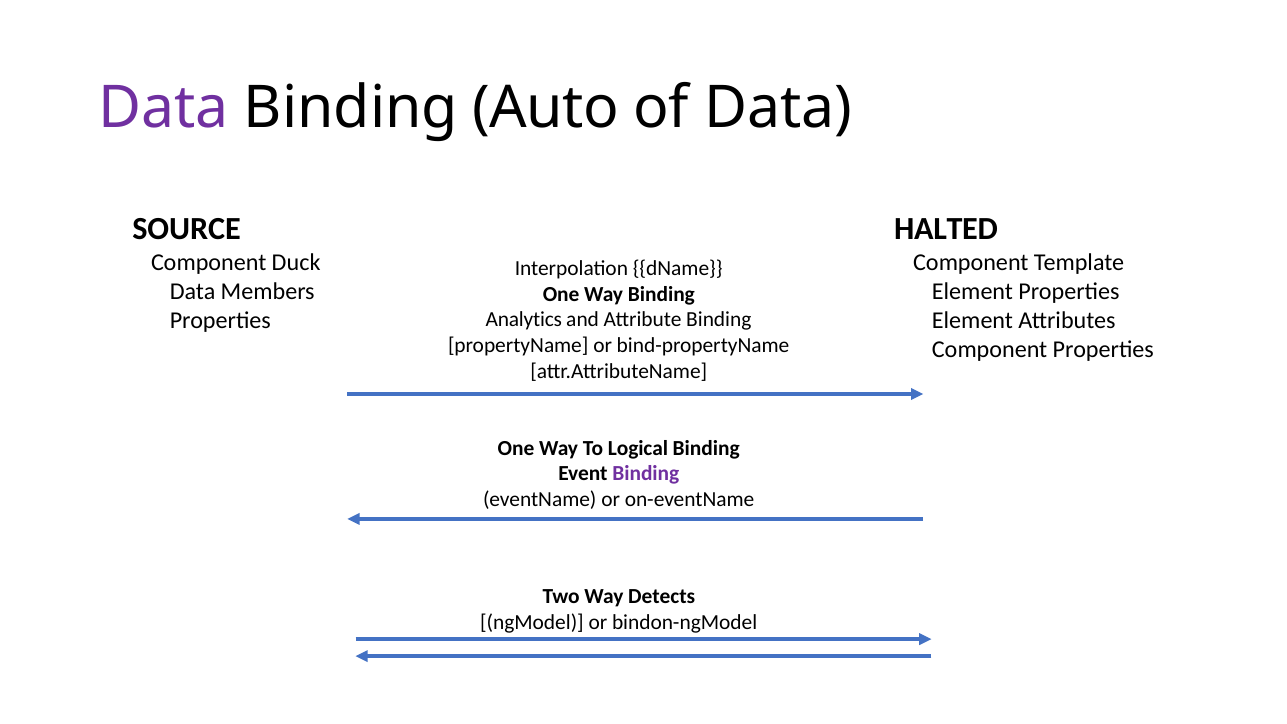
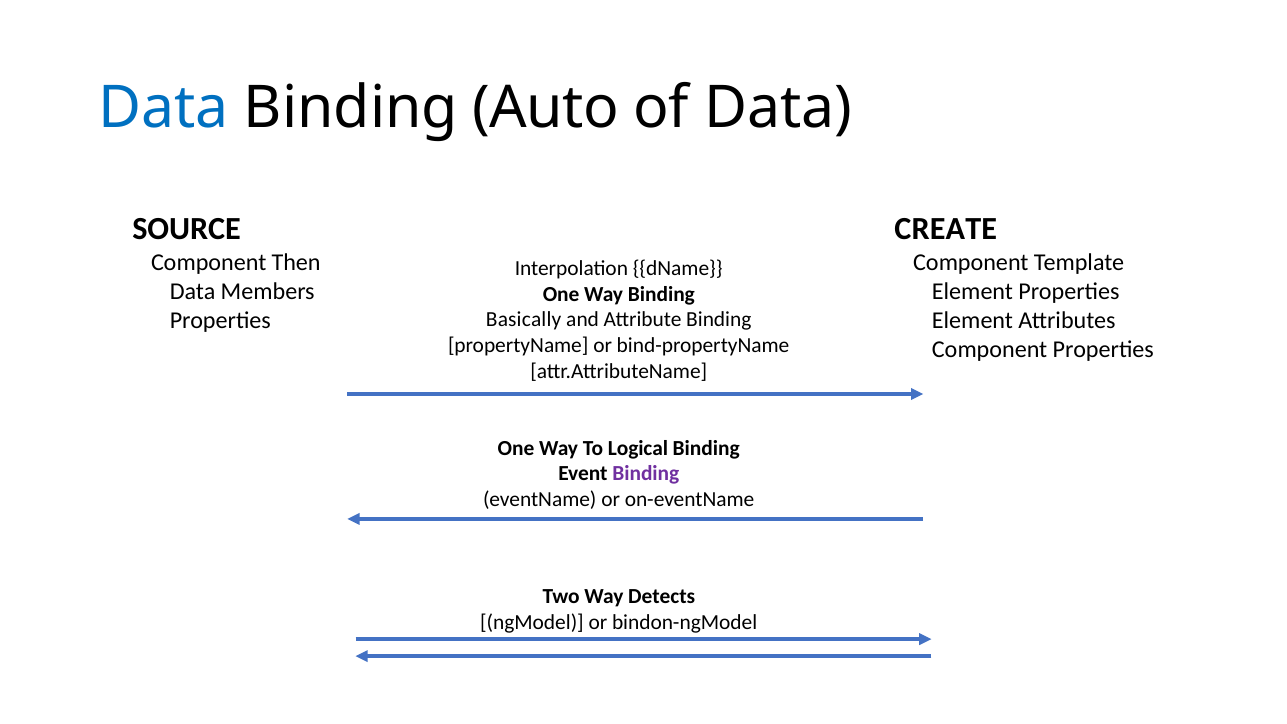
Data at (163, 108) colour: purple -> blue
HALTED: HALTED -> CREATE
Duck: Duck -> Then
Analytics: Analytics -> Basically
